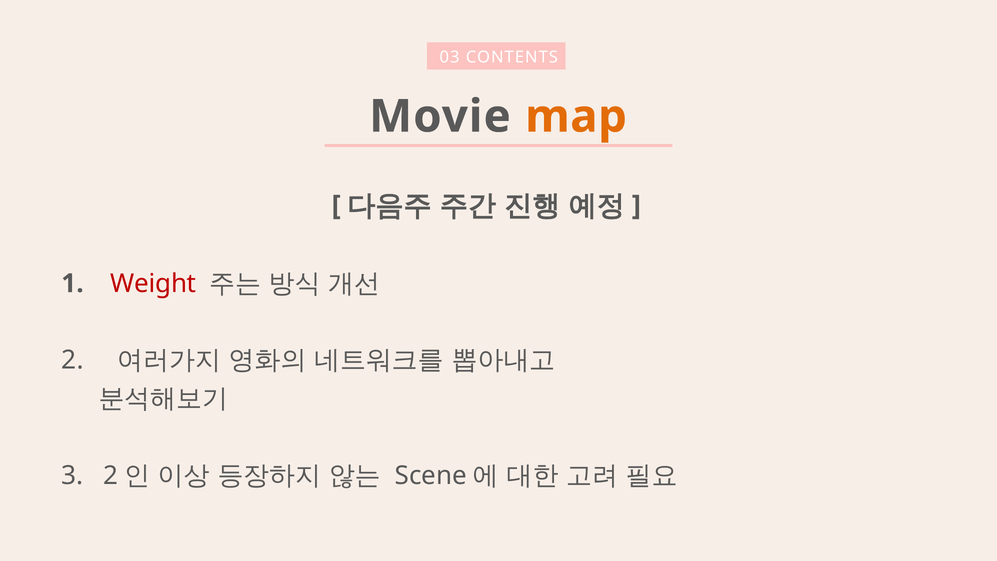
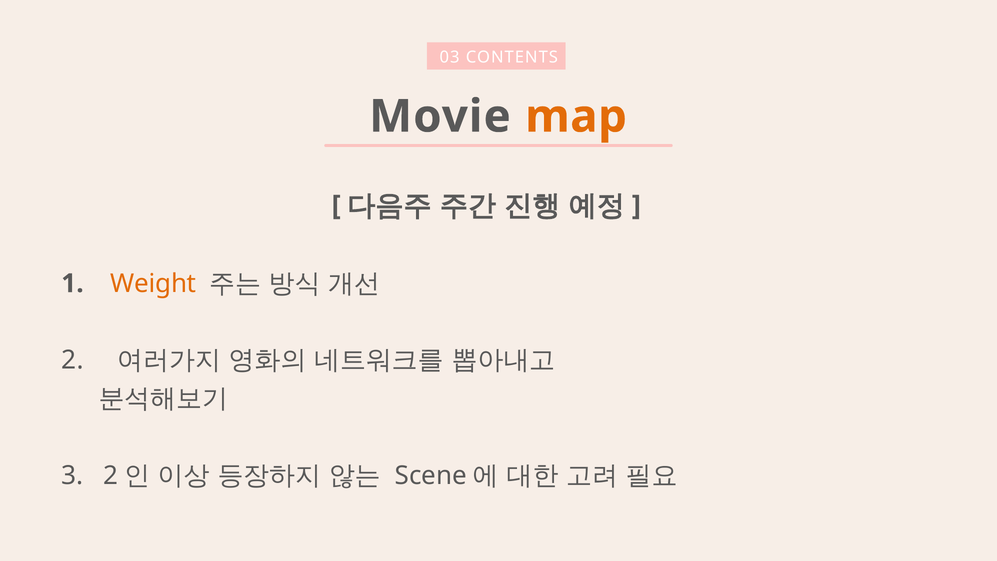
Weight colour: red -> orange
